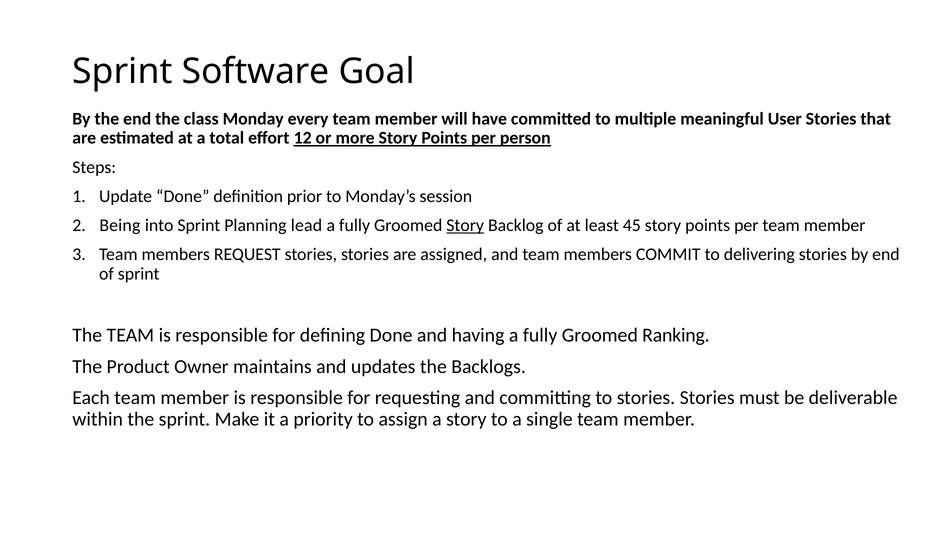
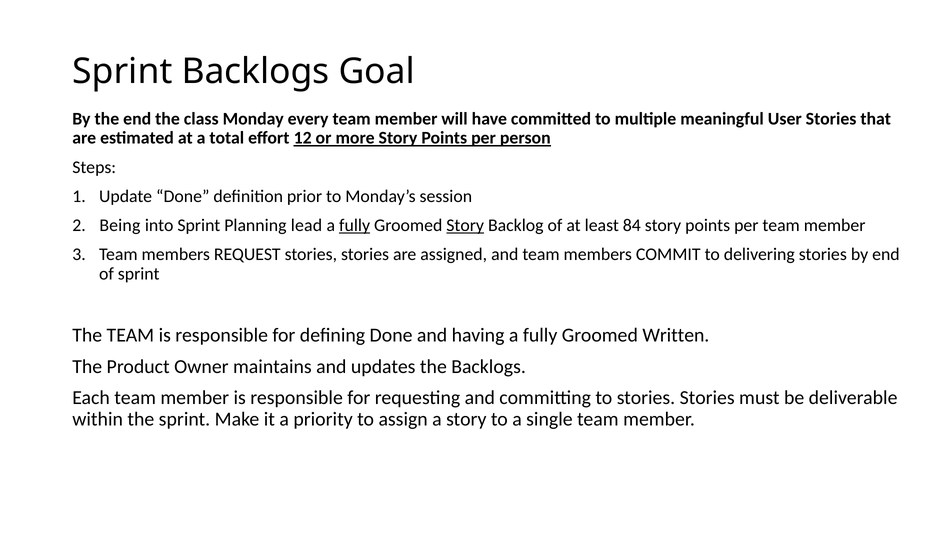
Sprint Software: Software -> Backlogs
fully at (355, 225) underline: none -> present
45: 45 -> 84
Ranking: Ranking -> Written
